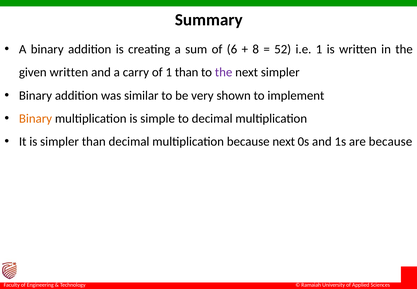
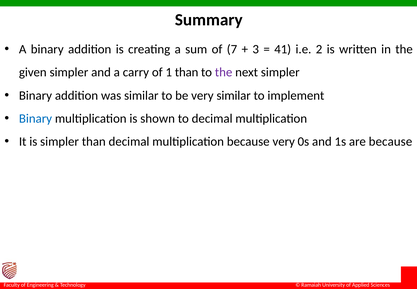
6: 6 -> 7
8: 8 -> 3
52: 52 -> 41
i.e 1: 1 -> 2
given written: written -> simpler
very shown: shown -> similar
Binary at (35, 118) colour: orange -> blue
simple: simple -> shown
because next: next -> very
